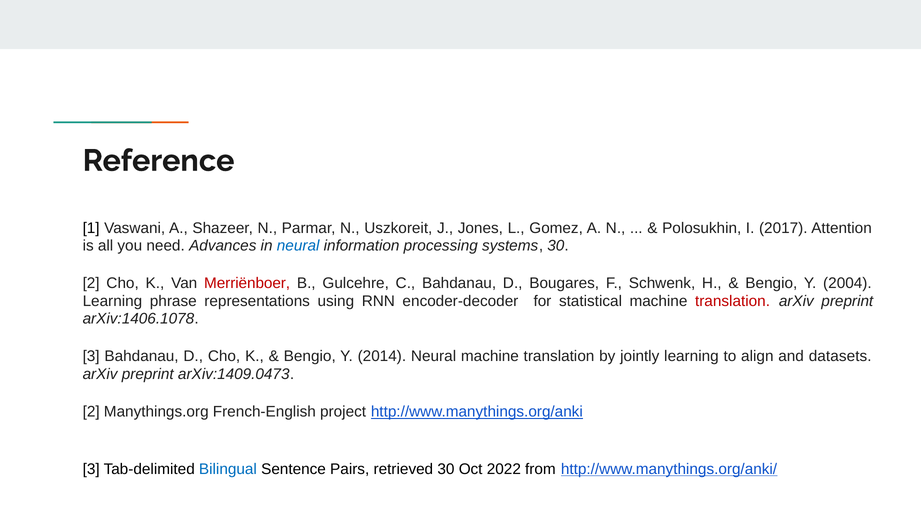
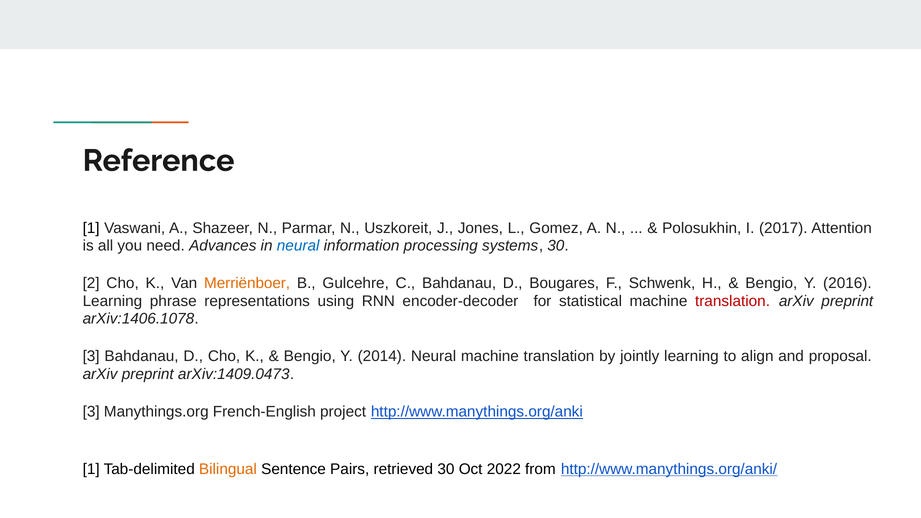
Merriënboer colour: red -> orange
2004: 2004 -> 2016
datasets: datasets -> proposal
2 at (91, 412): 2 -> 3
3 at (91, 469): 3 -> 1
Bilingual colour: blue -> orange
